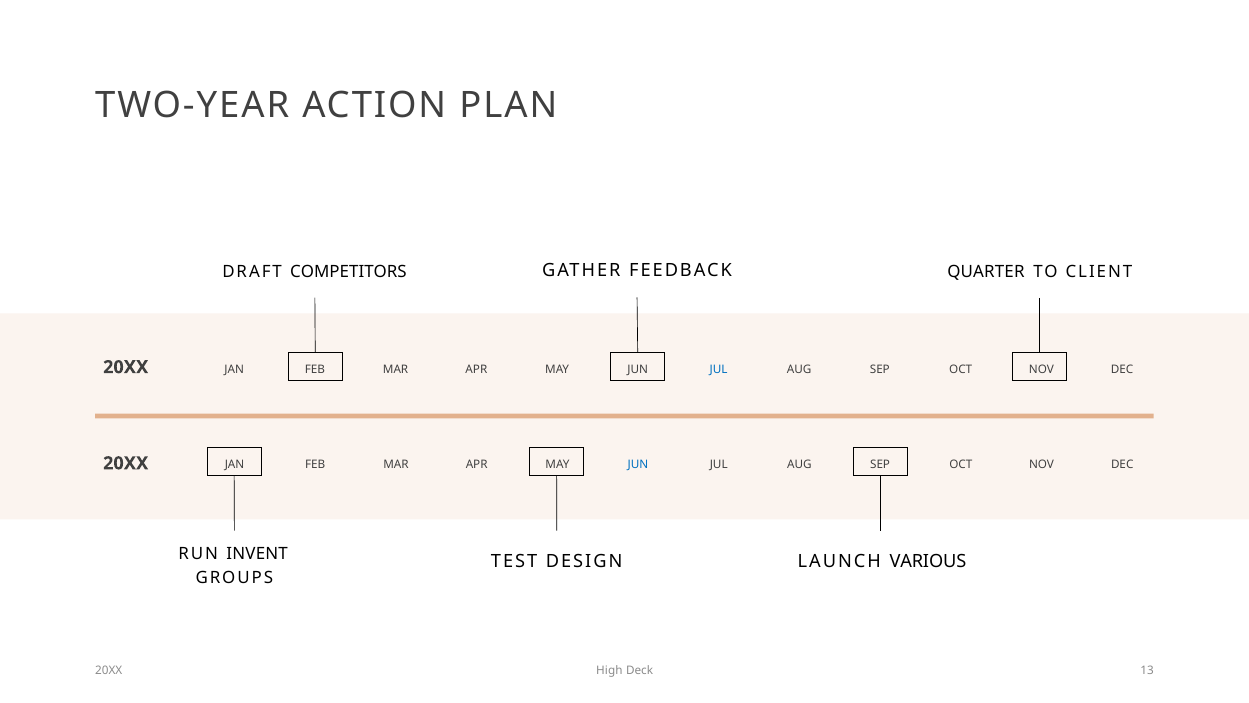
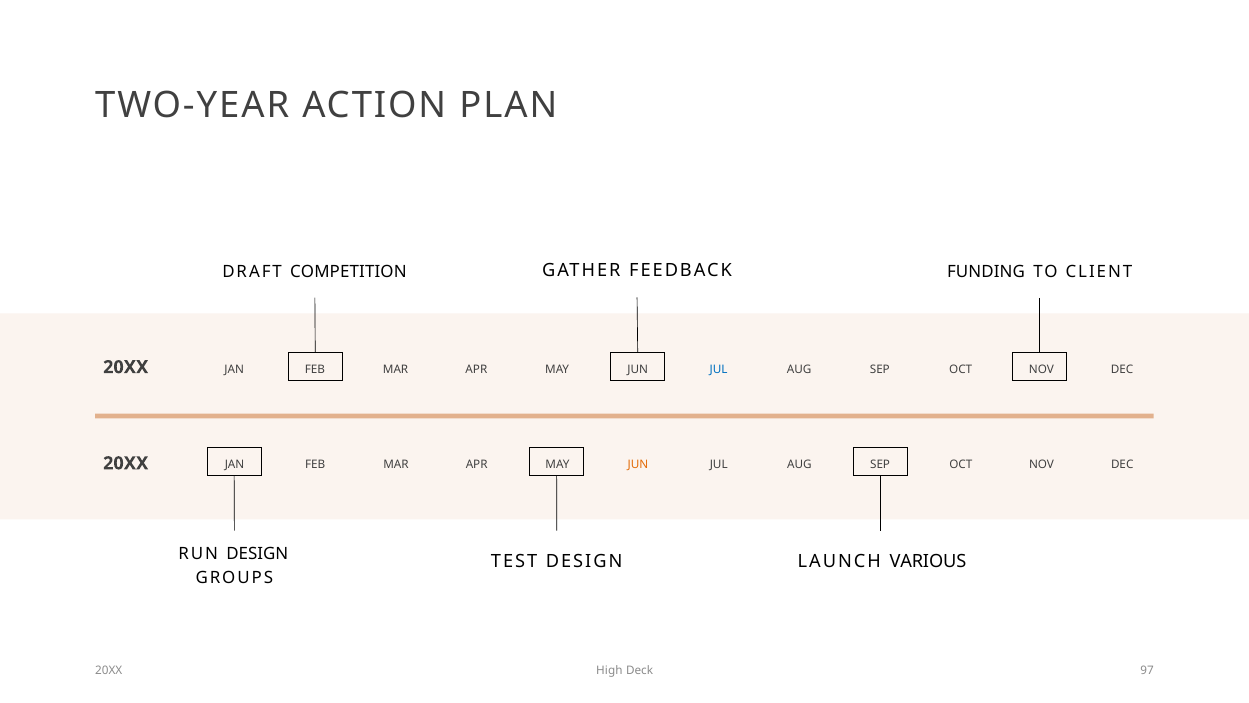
COMPETITORS: COMPETITORS -> COMPETITION
QUARTER: QUARTER -> FUNDING
JUN at (638, 464) colour: blue -> orange
RUN INVENT: INVENT -> DESIGN
13: 13 -> 97
